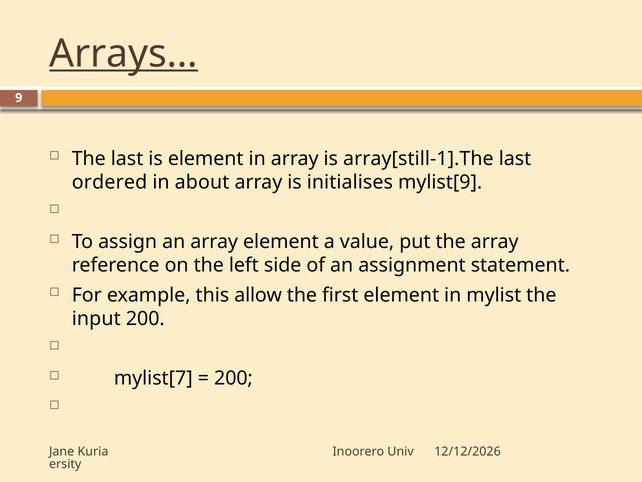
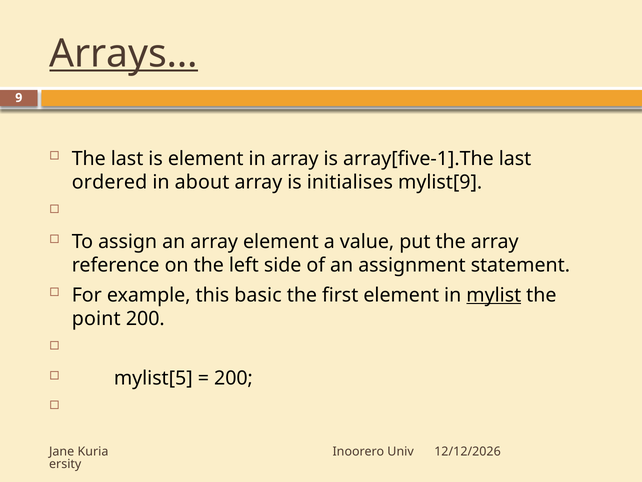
array[still-1].The: array[still-1].The -> array[five-1].The
allow: allow -> basic
mylist underline: none -> present
input: input -> point
mylist[7: mylist[7 -> mylist[5
